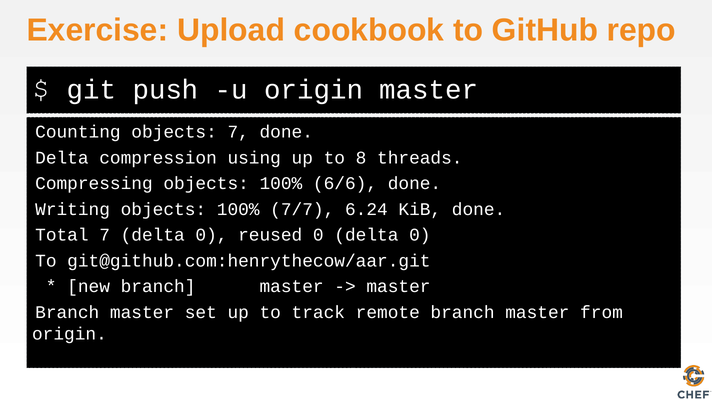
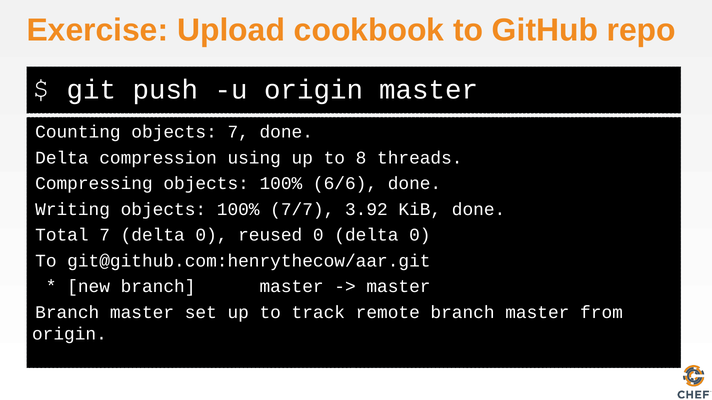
6.24: 6.24 -> 3.92
